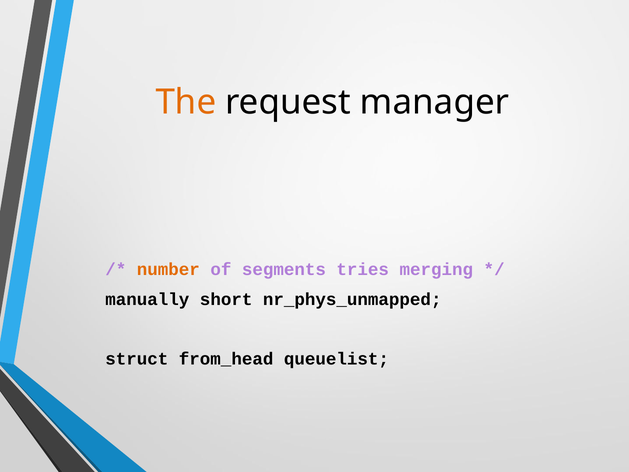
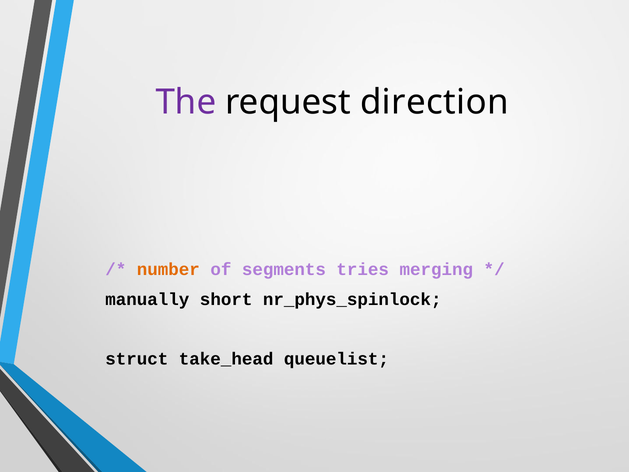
The colour: orange -> purple
manager: manager -> direction
nr_phys_unmapped: nr_phys_unmapped -> nr_phys_spinlock
from_head: from_head -> take_head
